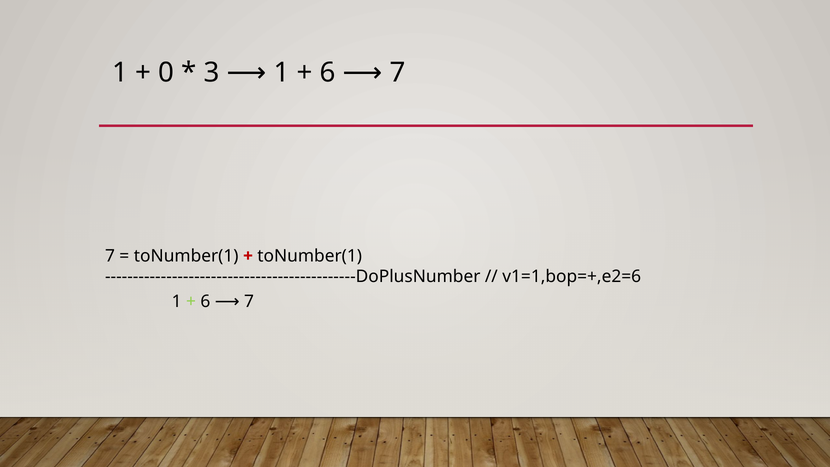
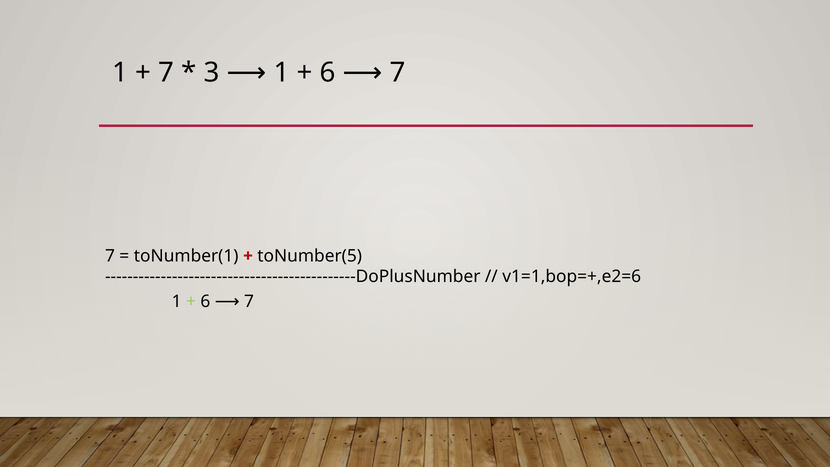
0 at (166, 73): 0 -> 7
toNumber(1 at (310, 256): toNumber(1 -> toNumber(5
